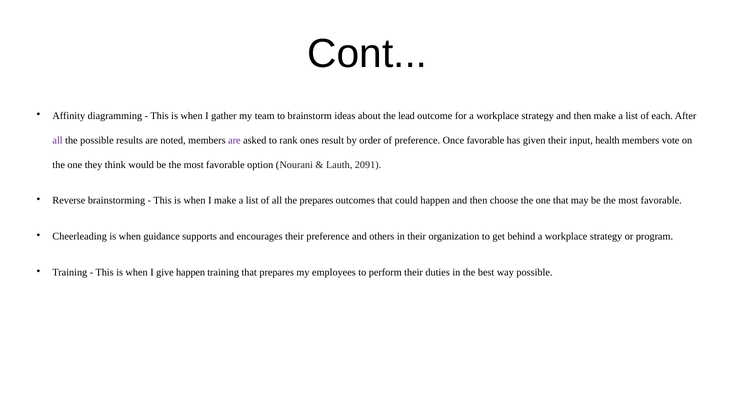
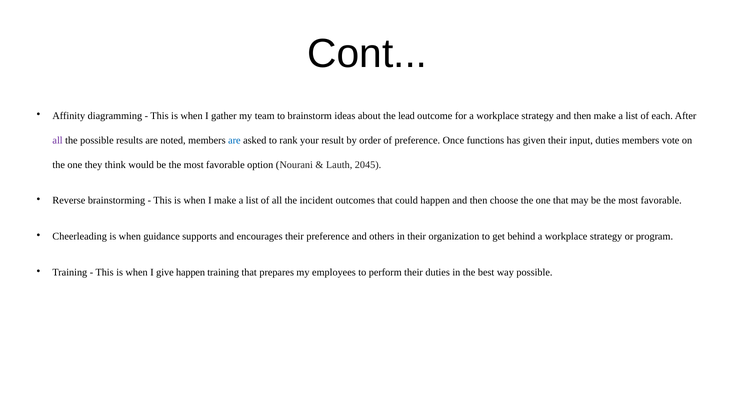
are at (234, 140) colour: purple -> blue
ones: ones -> your
Once favorable: favorable -> functions
input health: health -> duties
2091: 2091 -> 2045
the prepares: prepares -> incident
